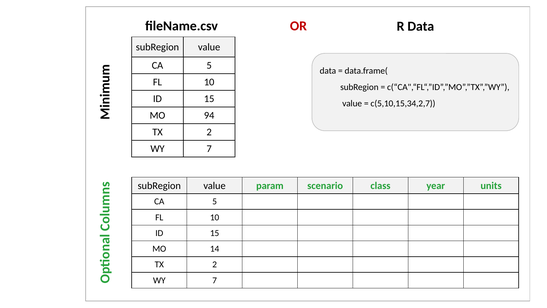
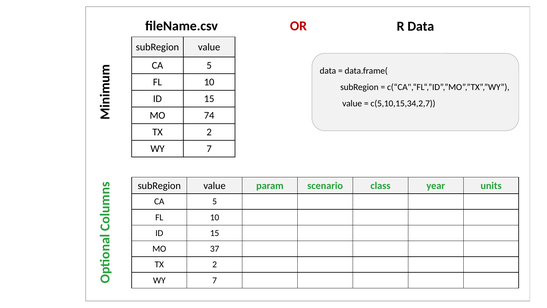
94: 94 -> 74
14: 14 -> 37
